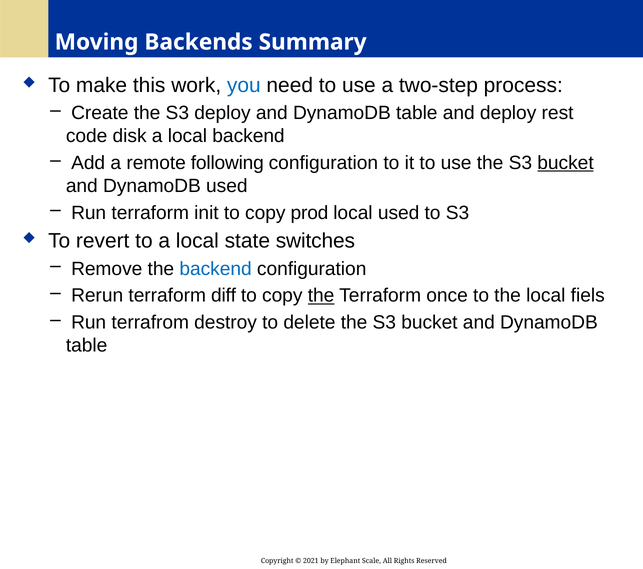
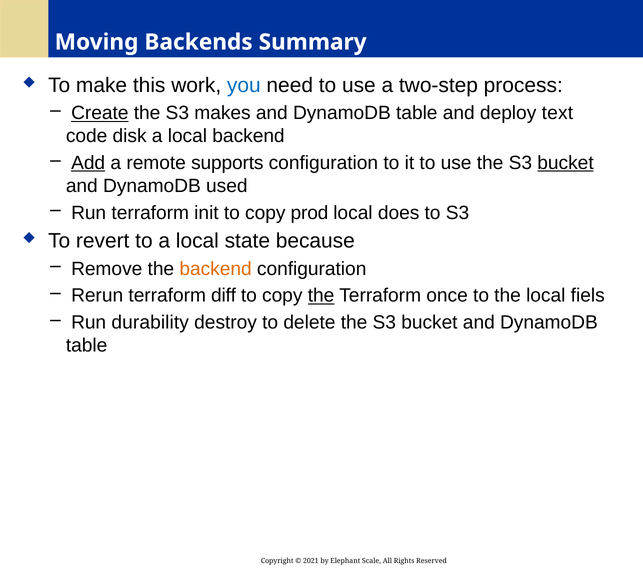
Create underline: none -> present
S3 deploy: deploy -> makes
rest: rest -> text
Add underline: none -> present
following: following -> supports
local used: used -> does
switches: switches -> because
backend at (216, 269) colour: blue -> orange
terrafrom: terrafrom -> durability
